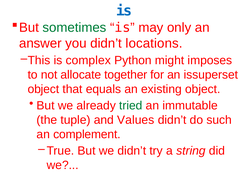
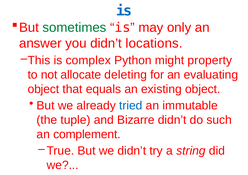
imposes: imposes -> property
together: together -> deleting
issuperset: issuperset -> evaluating
tried colour: green -> blue
Values: Values -> Bizarre
